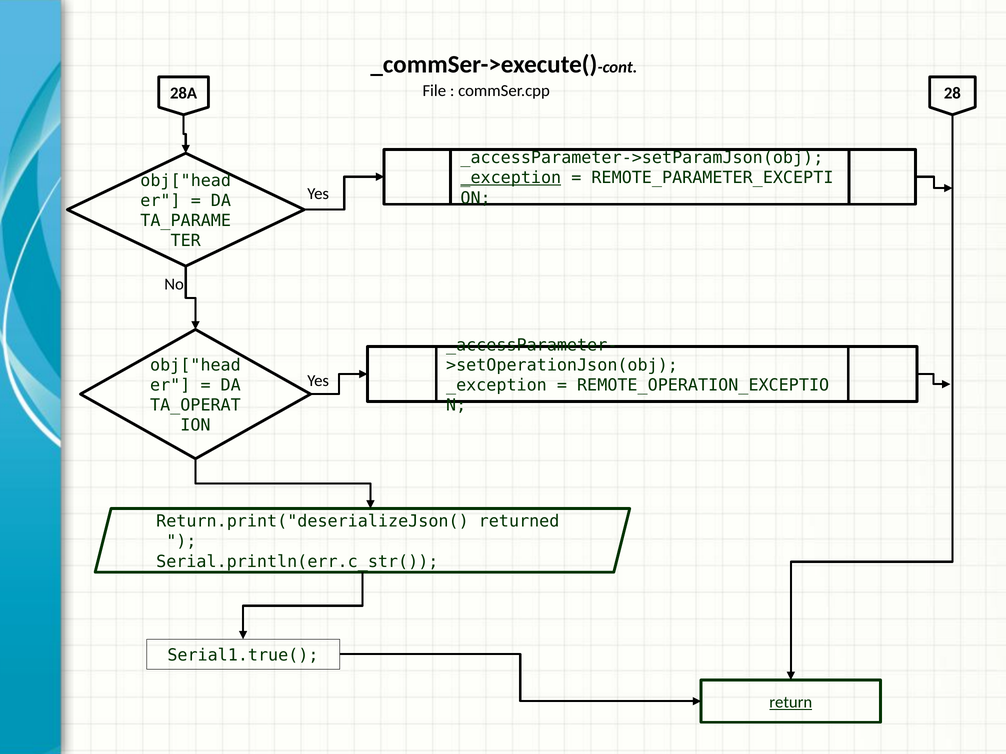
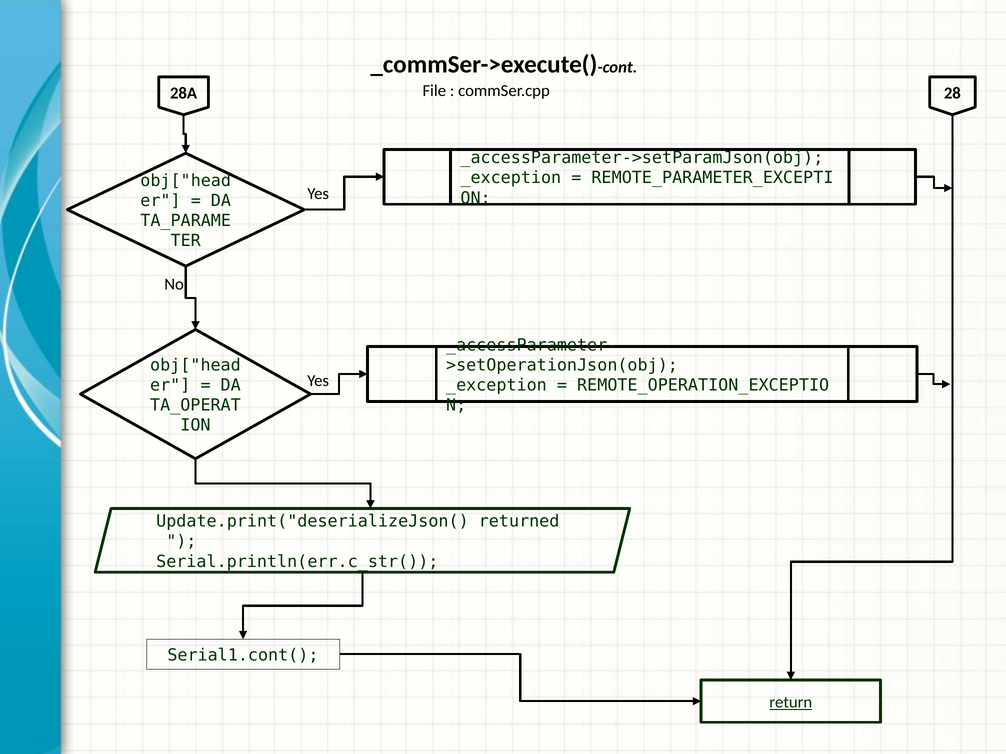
_exception at (511, 178) underline: present -> none
Return.print("deserializeJson(: Return.print("deserializeJson( -> Update.print("deserializeJson(
Serial1.true(: Serial1.true( -> Serial1.cont(
